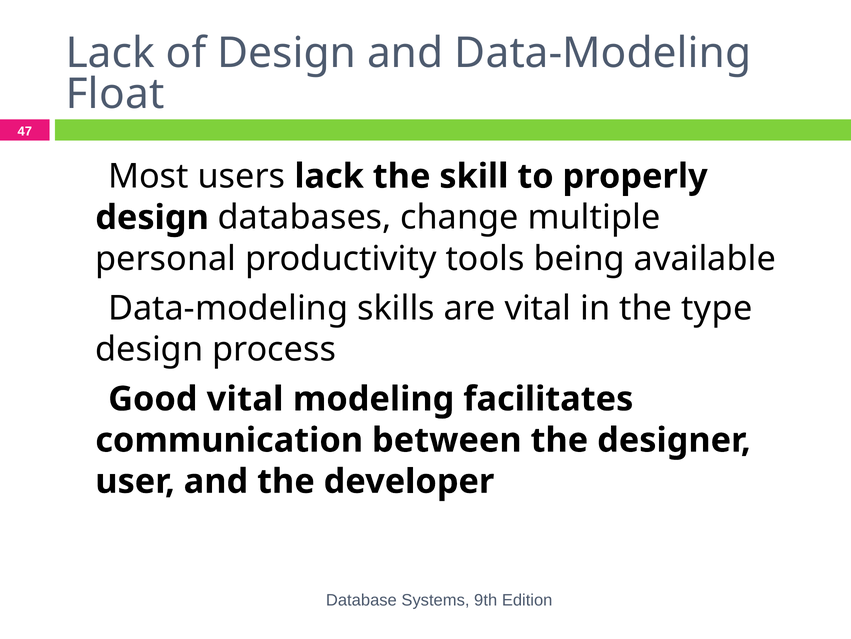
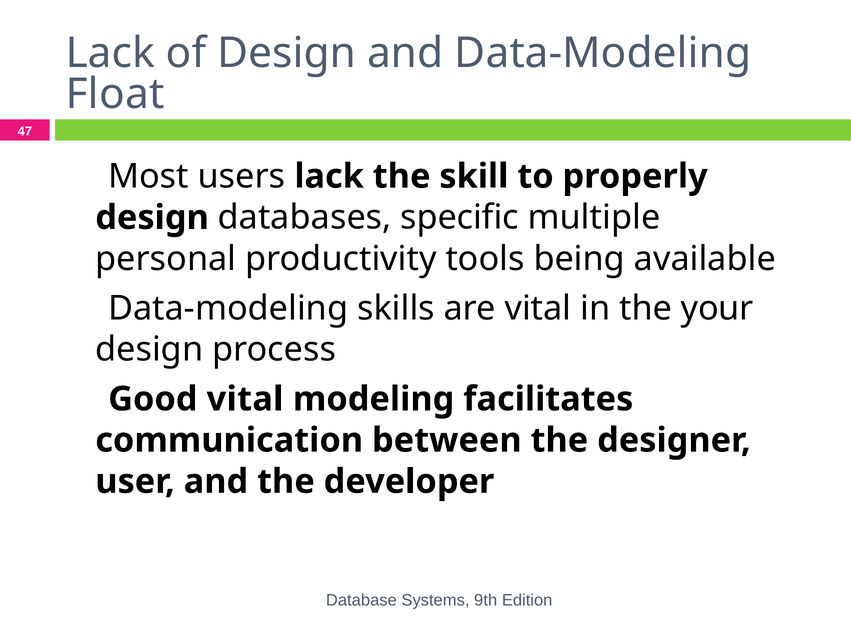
change: change -> specific
type: type -> your
